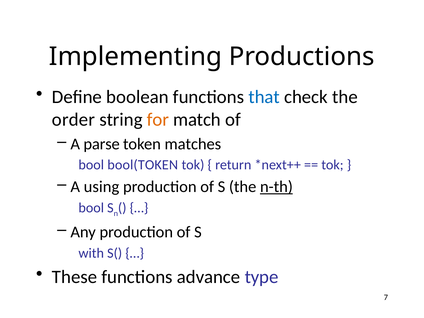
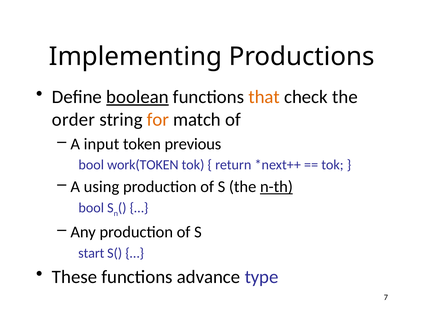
boolean underline: none -> present
that colour: blue -> orange
parse: parse -> input
matches: matches -> previous
bool(TOKEN: bool(TOKEN -> work(TOKEN
with: with -> start
